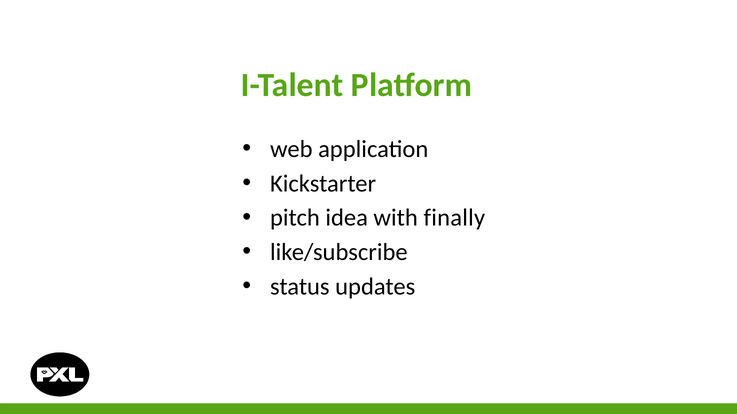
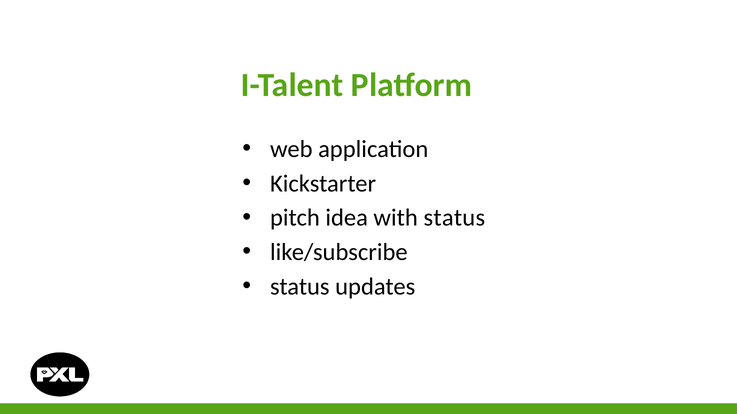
with finally: finally -> status
